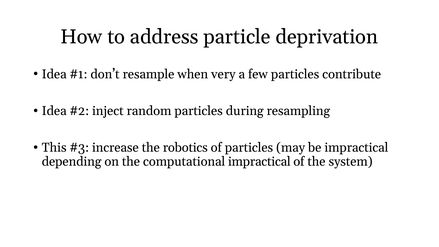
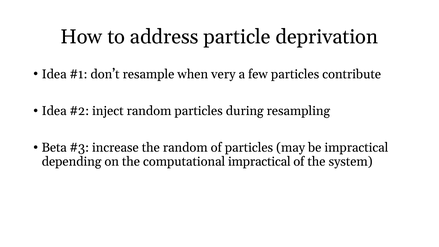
This: This -> Beta
the robotics: robotics -> random
